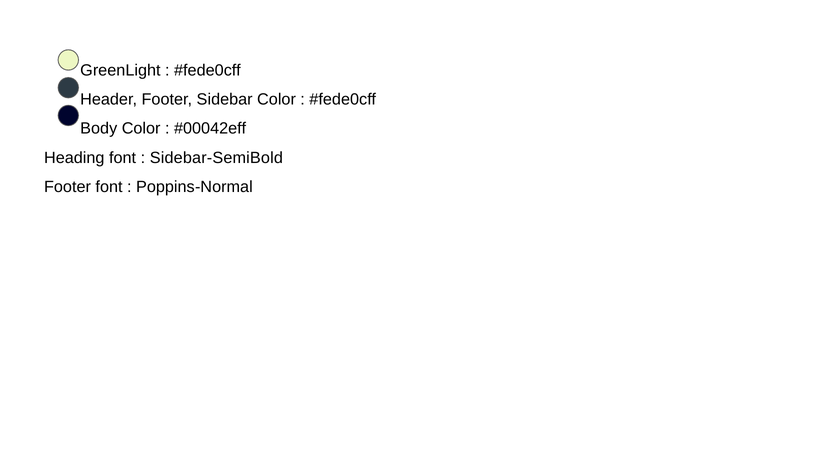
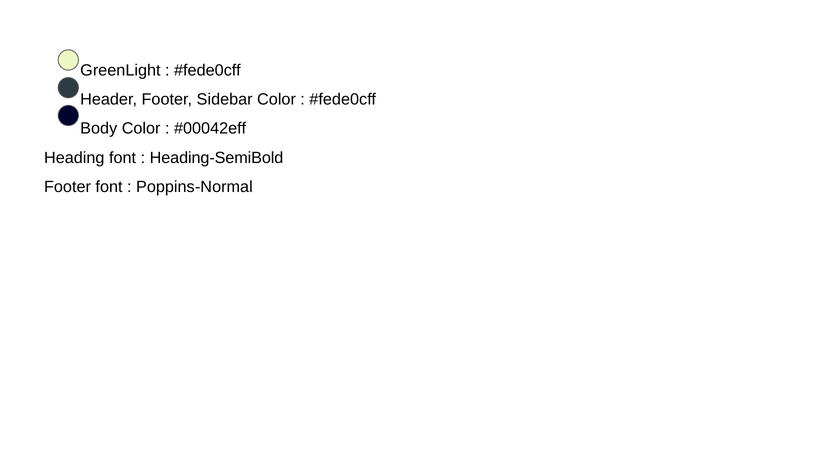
Sidebar-SemiBold: Sidebar-SemiBold -> Heading-SemiBold
